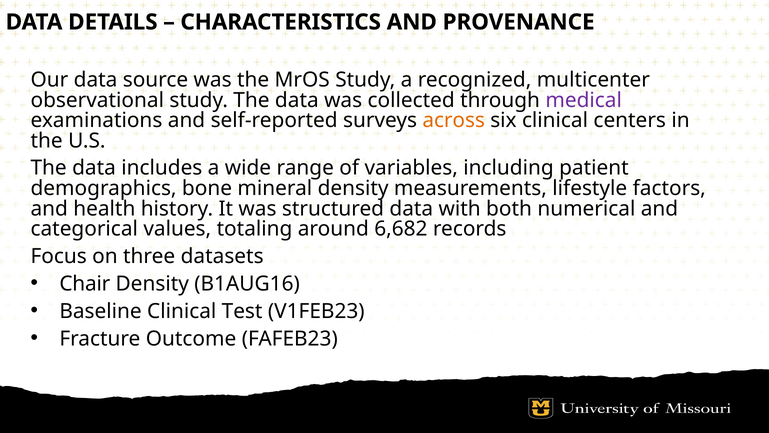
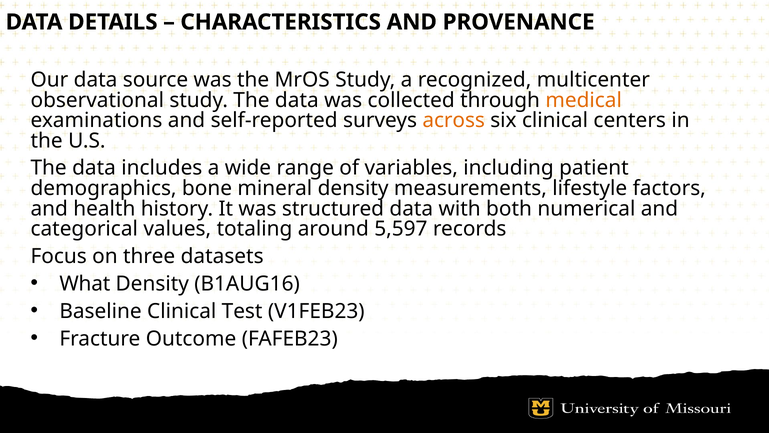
medical colour: purple -> orange
6,682: 6,682 -> 5,597
Chair: Chair -> What
